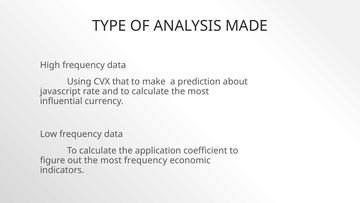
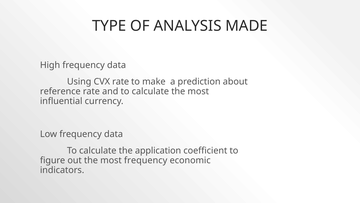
CVX that: that -> rate
javascript: javascript -> reference
